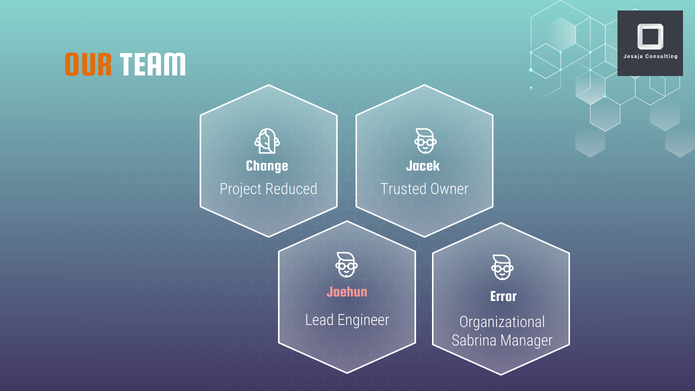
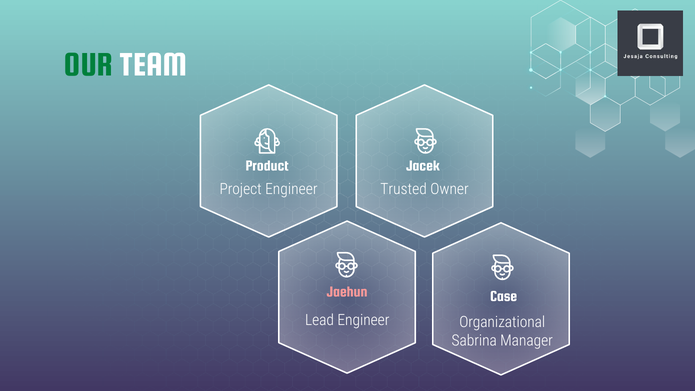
OUR colour: orange -> green
Change: Change -> Product
Project Reduced: Reduced -> Engineer
Error: Error -> Case
